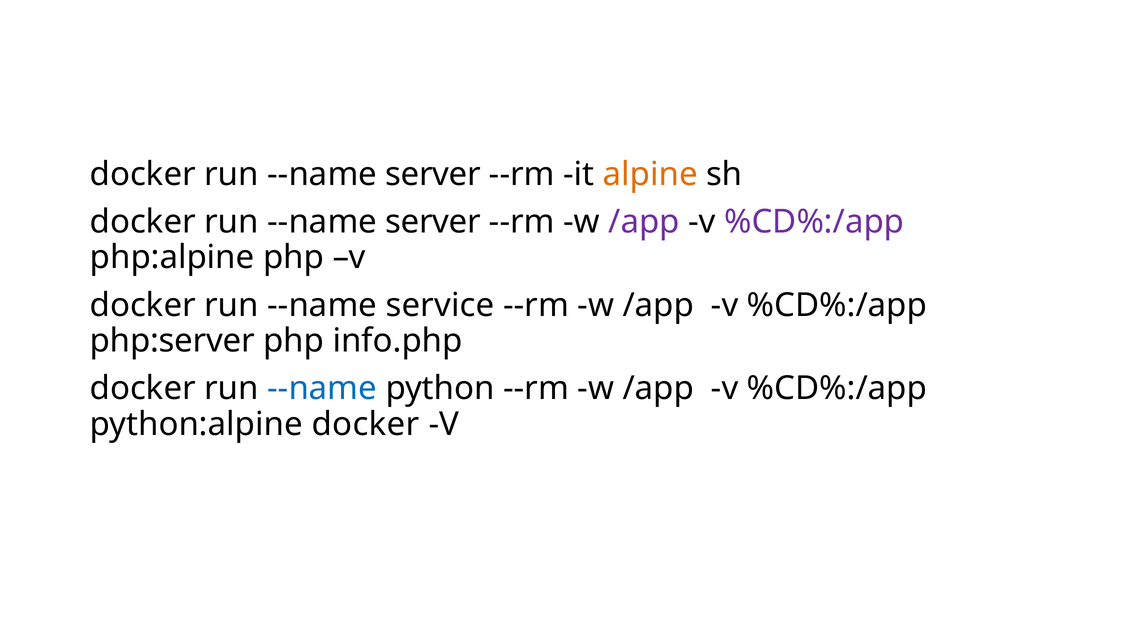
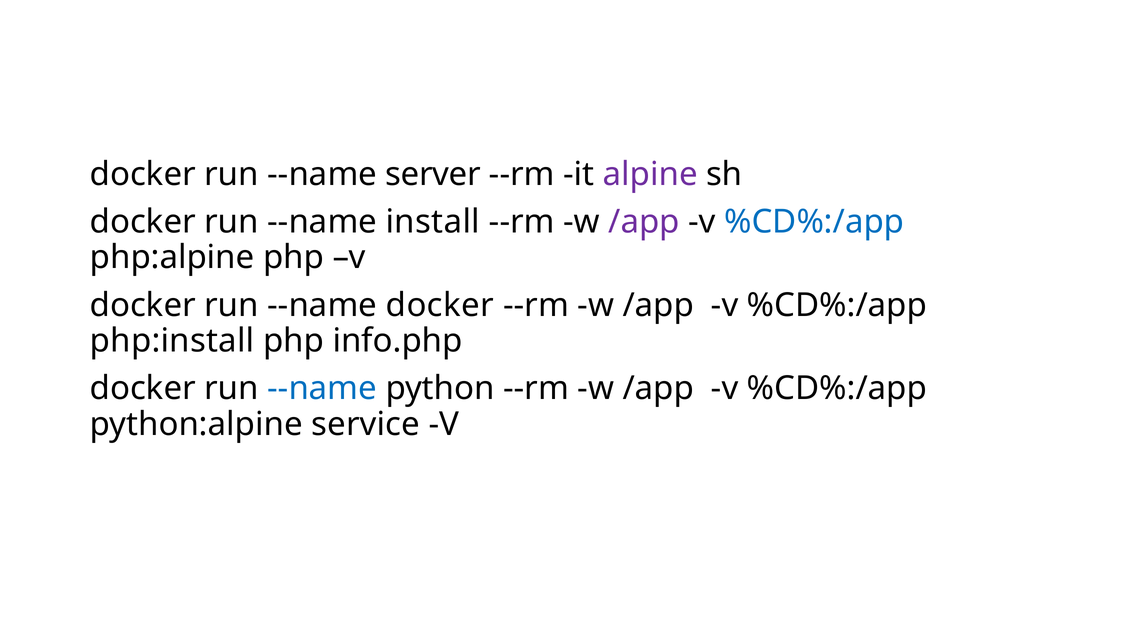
alpine colour: orange -> purple
server at (433, 222): server -> install
%CD%:/app at (814, 222) colour: purple -> blue
--name service: service -> docker
php:server: php:server -> php:install
python:alpine docker: docker -> service
